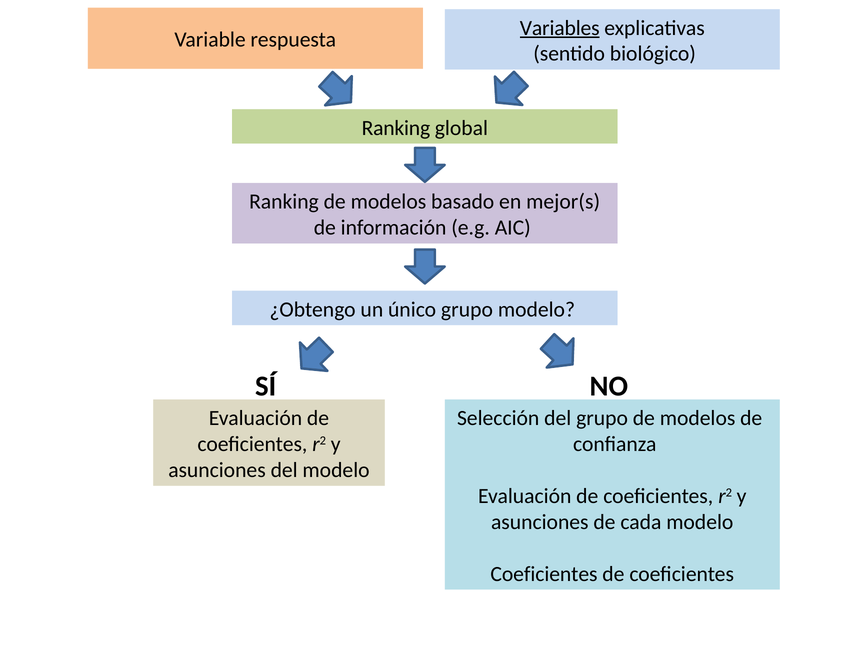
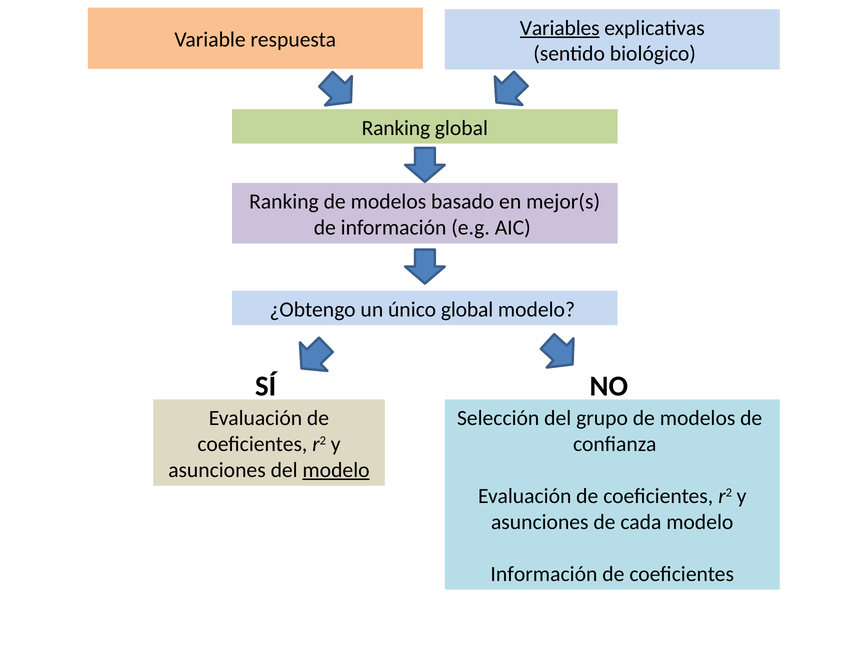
único grupo: grupo -> global
modelo at (336, 470) underline: none -> present
Coeficientes at (544, 574): Coeficientes -> Información
